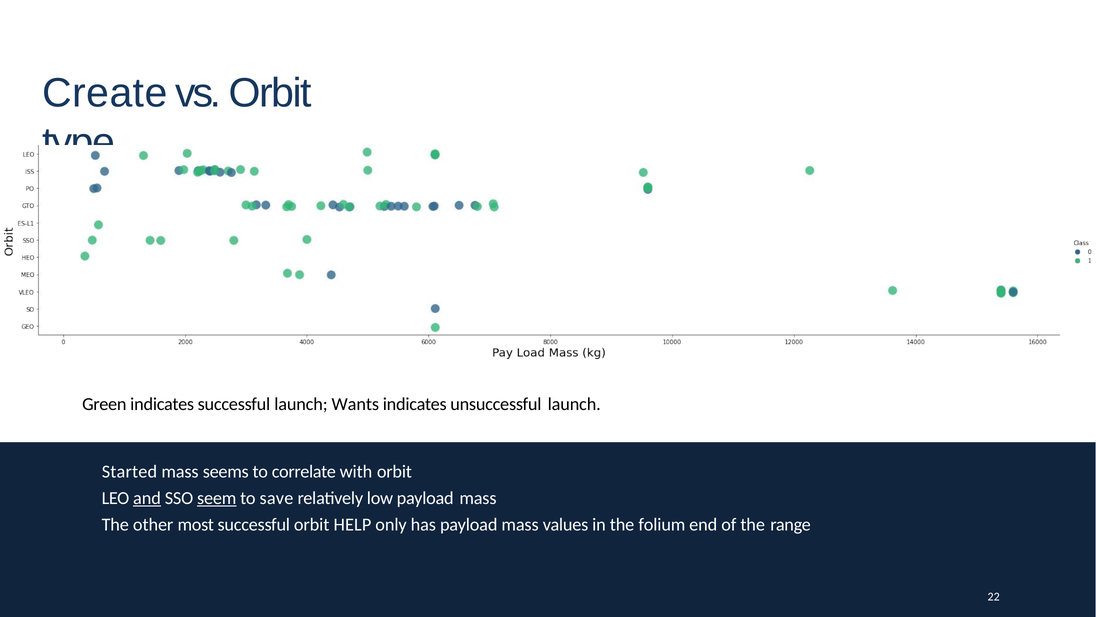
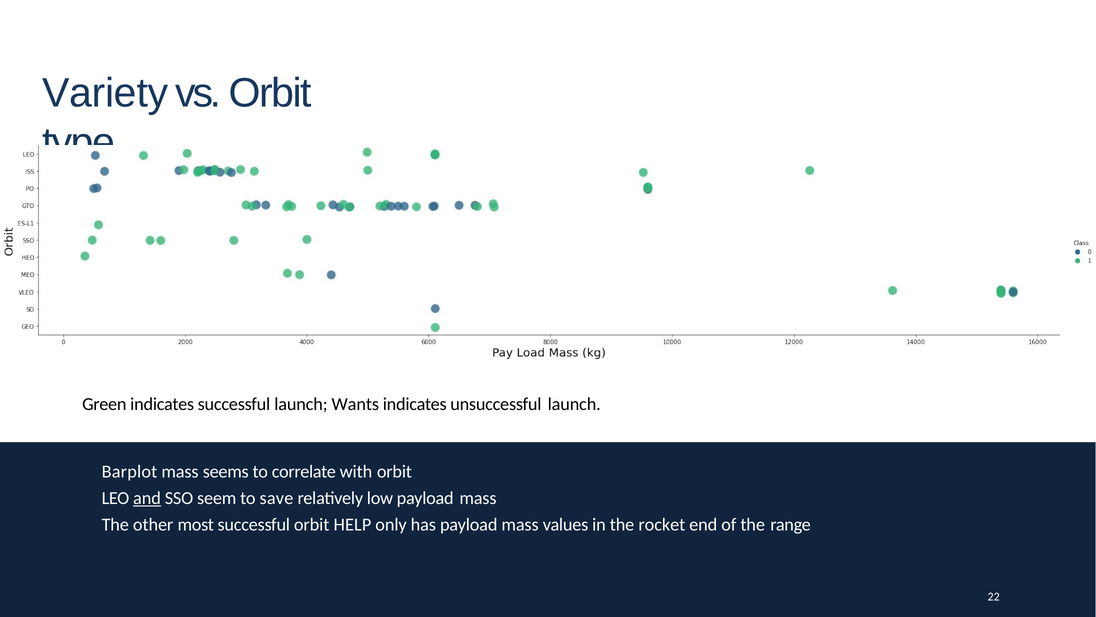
Create: Create -> Variety
Started: Started -> Barplot
seem underline: present -> none
folium: folium -> rocket
